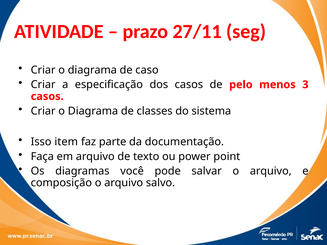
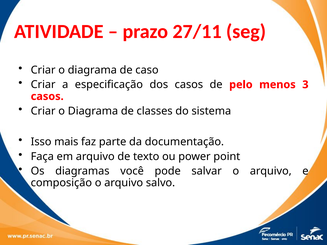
item: item -> mais
